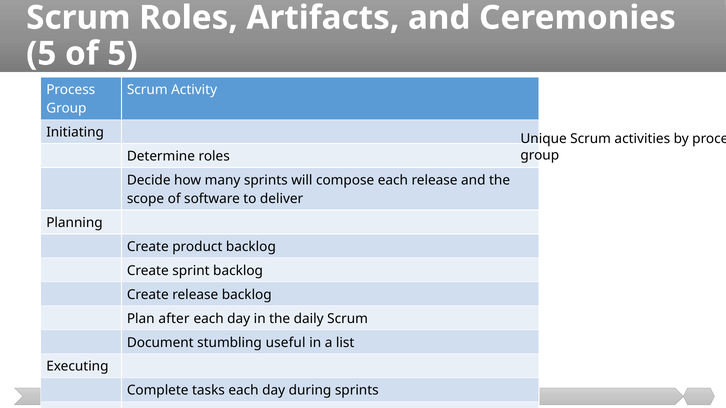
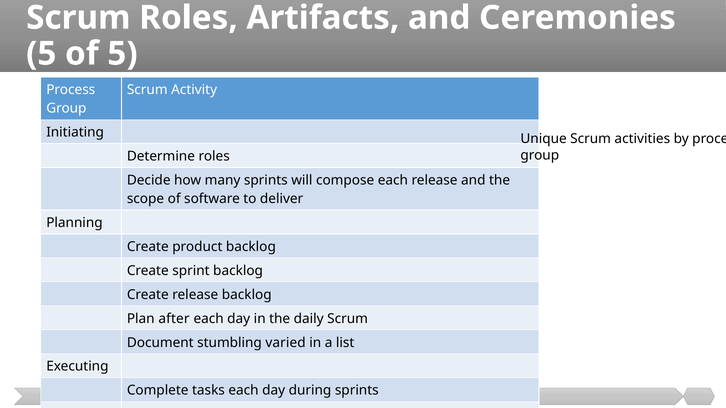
useful: useful -> varied
